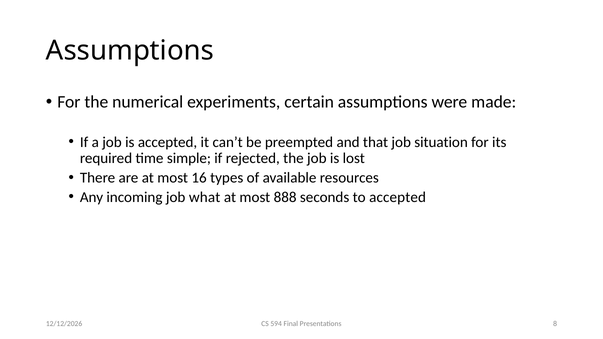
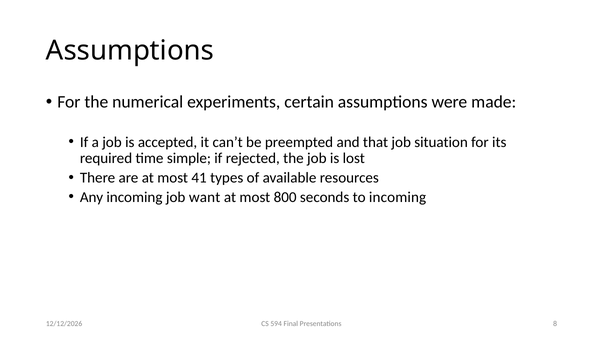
16: 16 -> 41
what: what -> want
888: 888 -> 800
to accepted: accepted -> incoming
